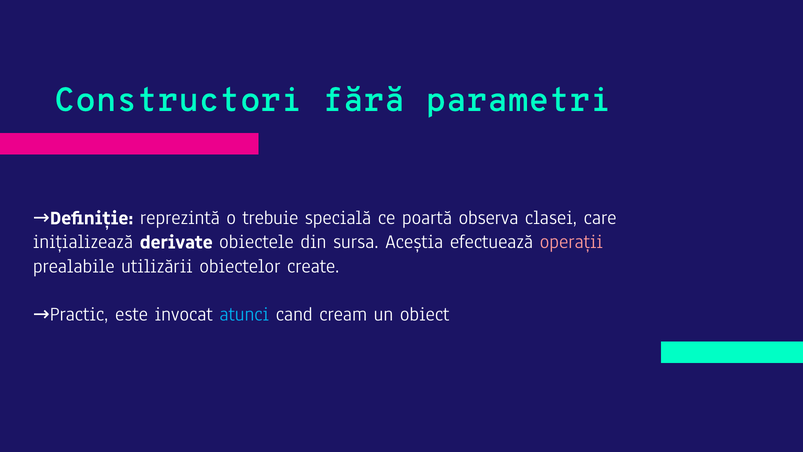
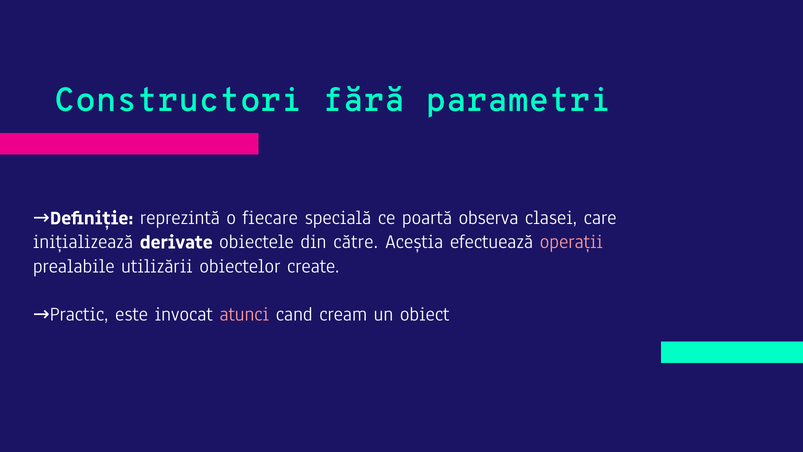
trebuie: trebuie -> fiecare
sursa: sursa -> către
atunci colour: light blue -> pink
